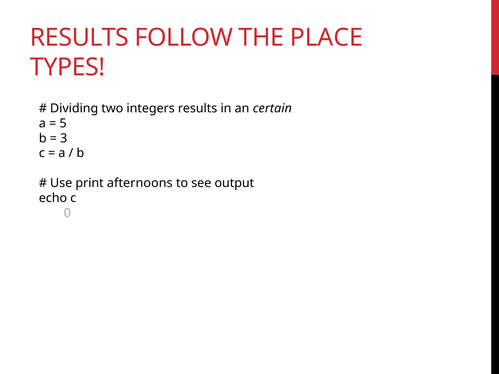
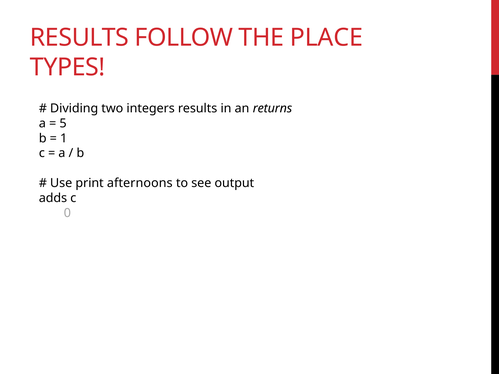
certain: certain -> returns
3: 3 -> 1
echo: echo -> adds
